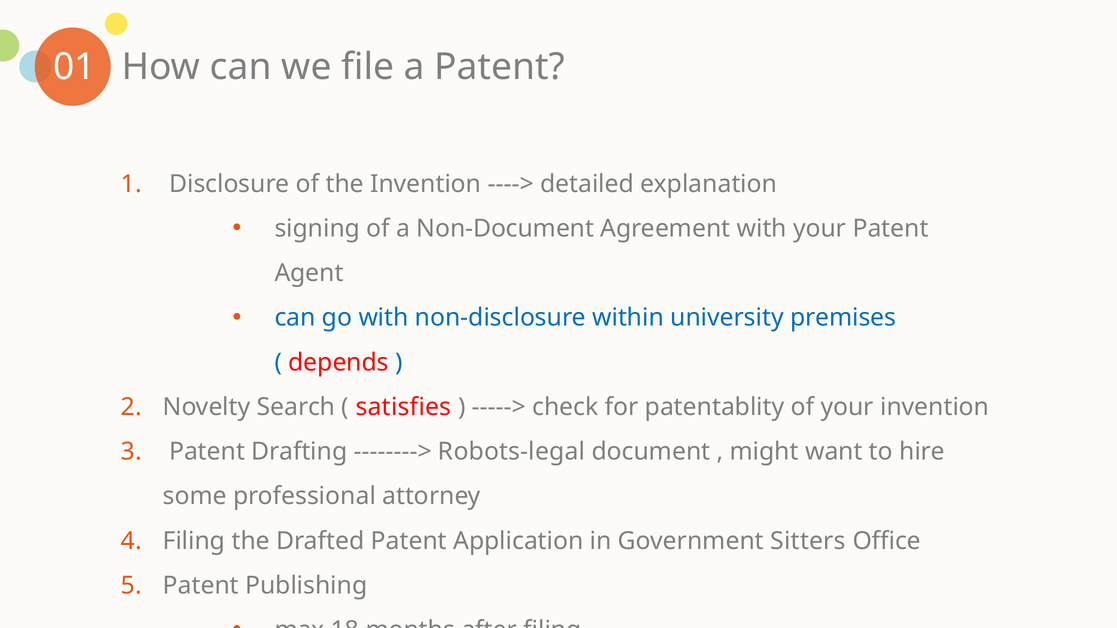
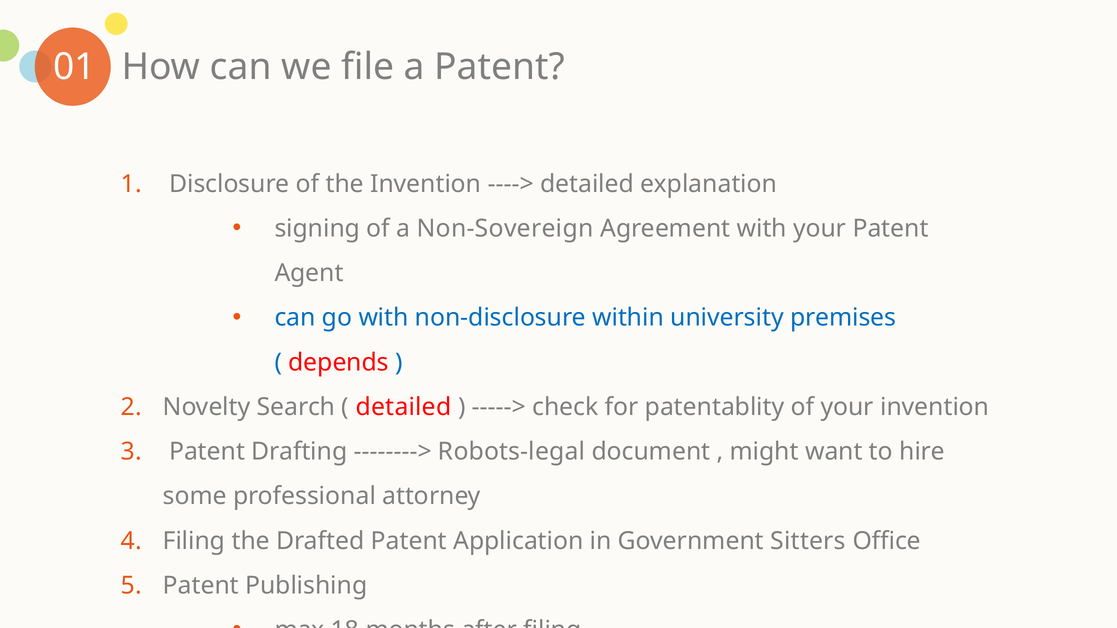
Non-Document: Non-Document -> Non-Sovereign
satisfies at (404, 407): satisfies -> detailed
